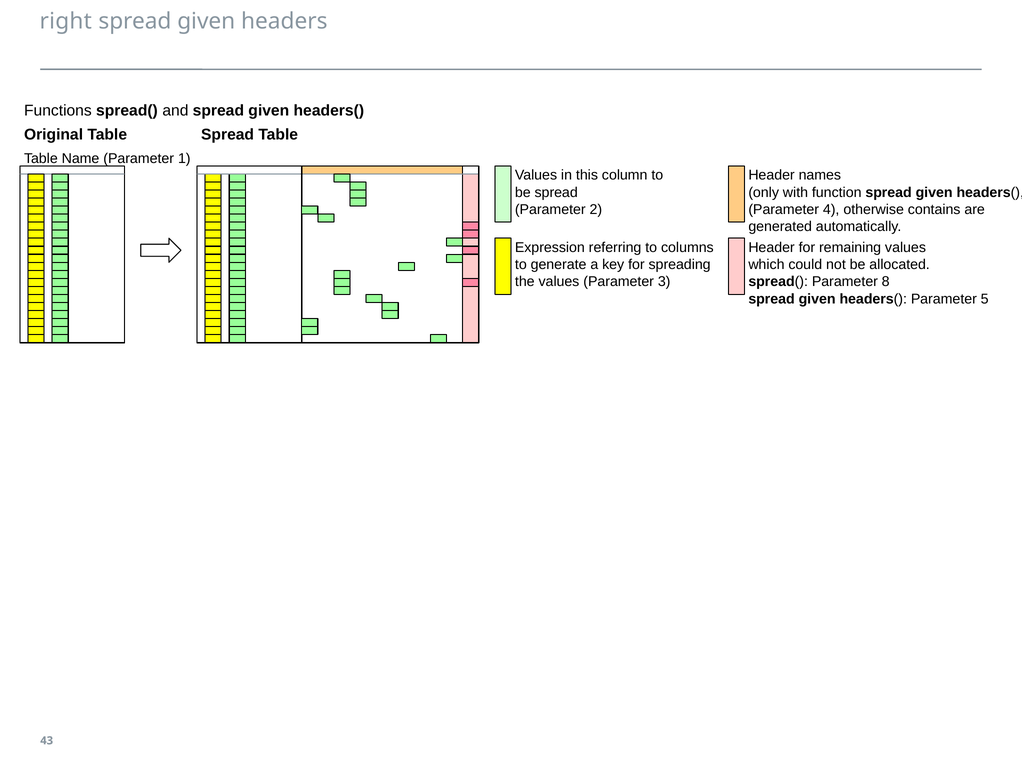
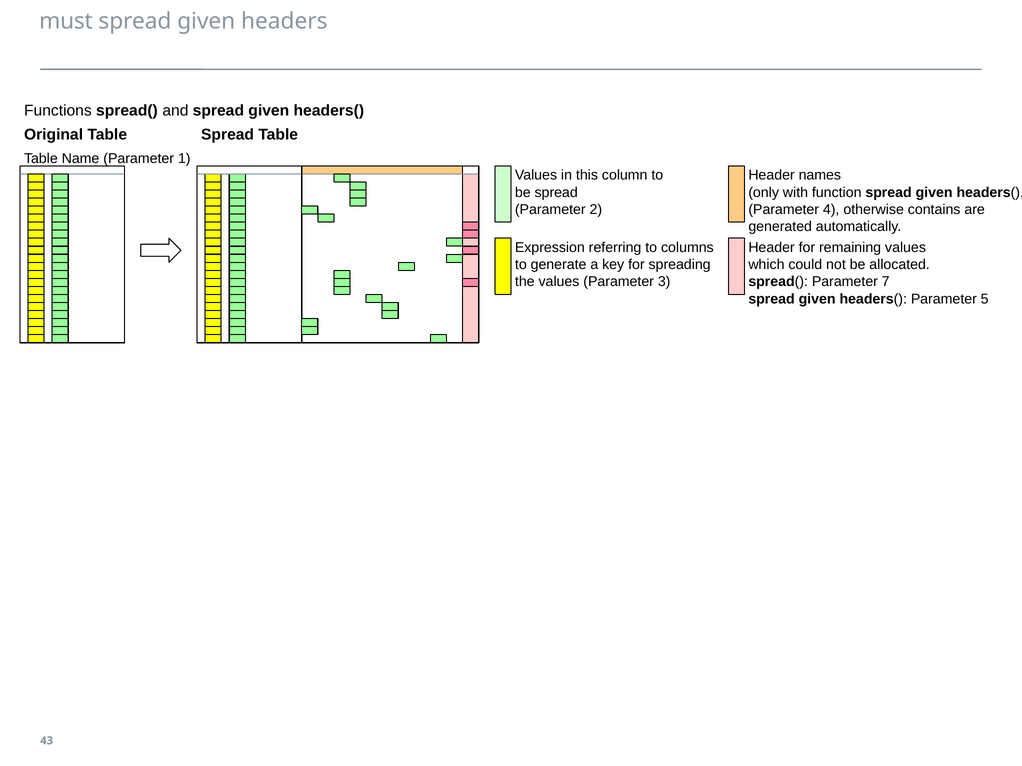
right: right -> must
8: 8 -> 7
